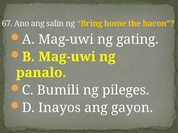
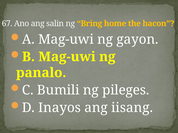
gating: gating -> gayon
gayon: gayon -> iisang
